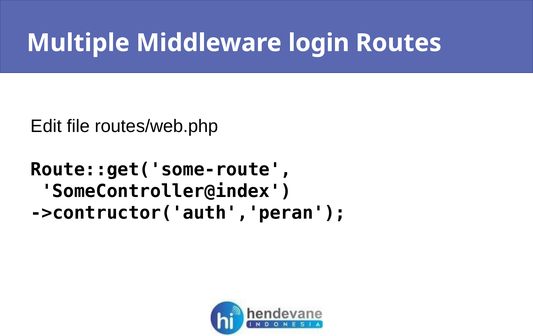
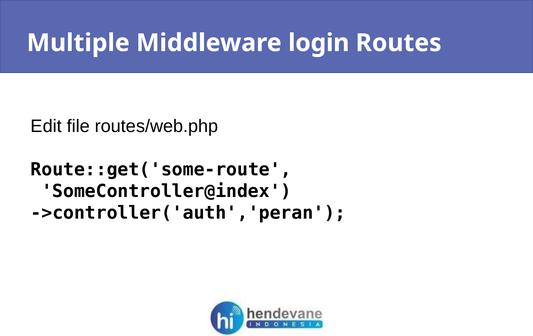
->contructor('auth','peran: ->contructor('auth','peran -> ->controller('auth','peran
